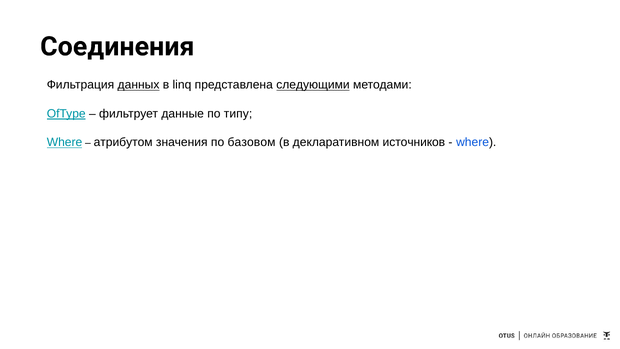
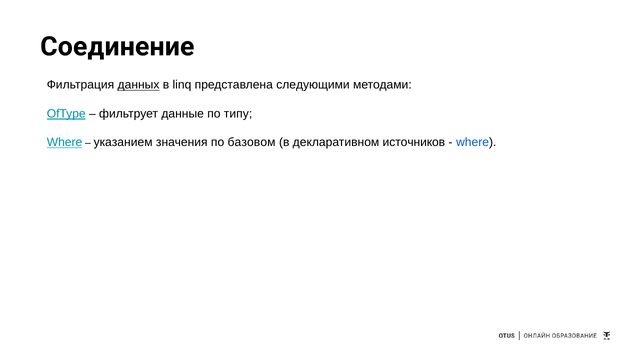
Соединения: Соединения -> Соединение
следующими underline: present -> none
атрибутом: атрибутом -> указанием
